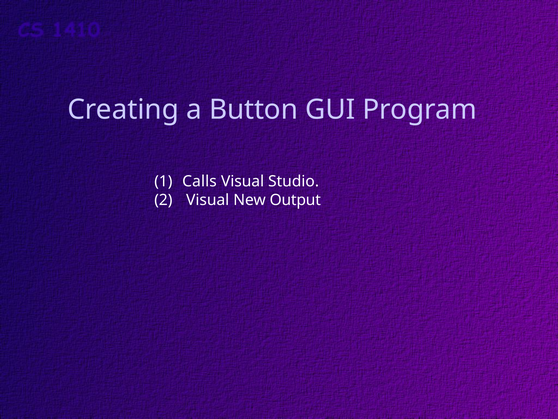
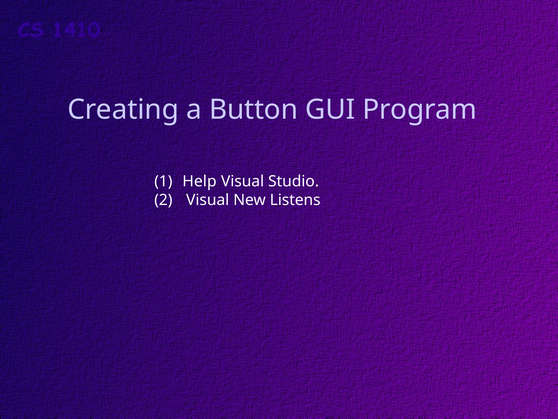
Calls: Calls -> Help
Output: Output -> Listens
